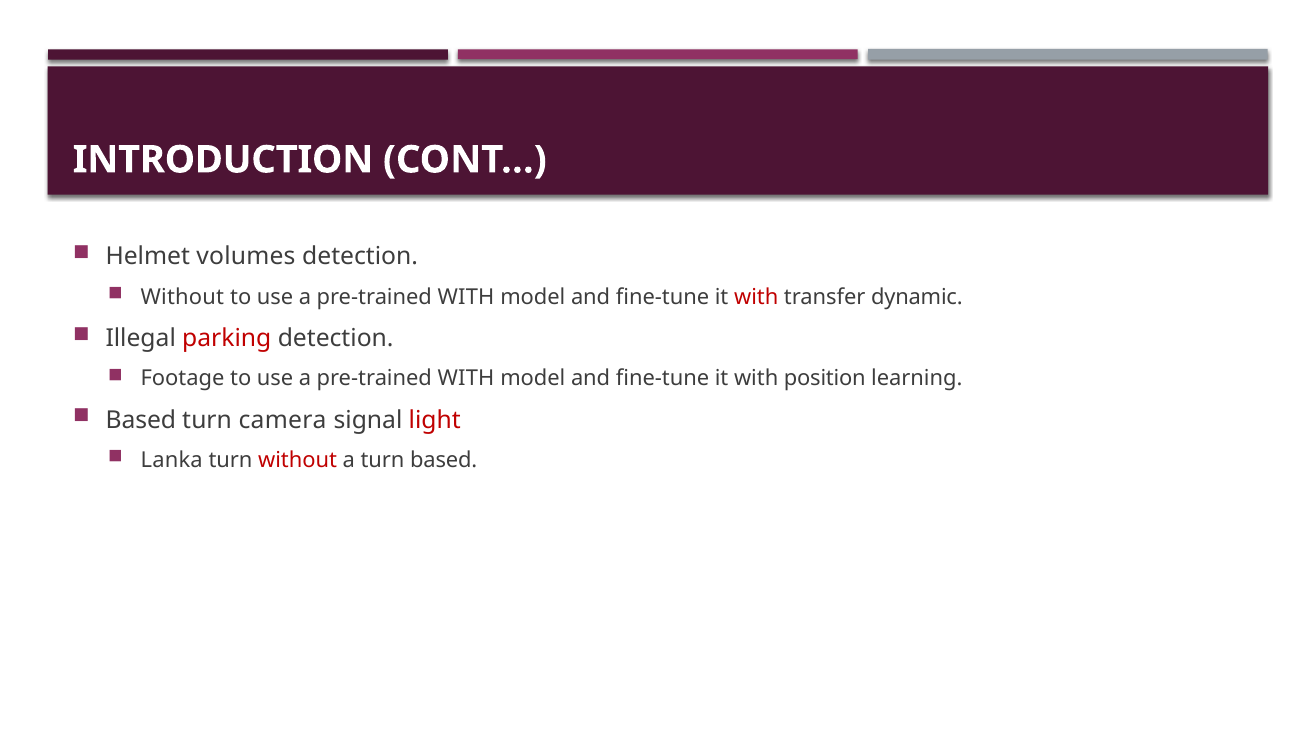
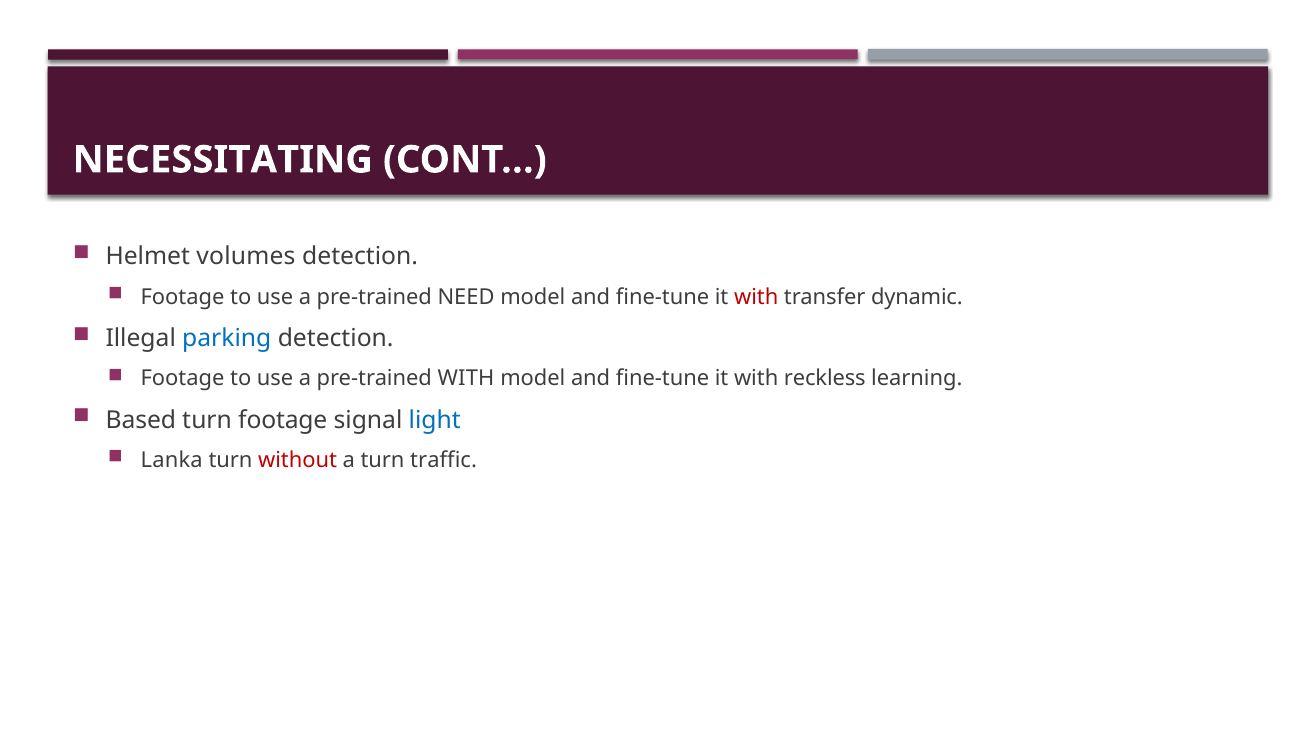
INTRODUCTION: INTRODUCTION -> NECESSITATING
Without at (182, 297): Without -> Footage
WITH at (466, 297): WITH -> NEED
parking colour: red -> blue
position: position -> reckless
turn camera: camera -> footage
light colour: red -> blue
turn based: based -> traffic
